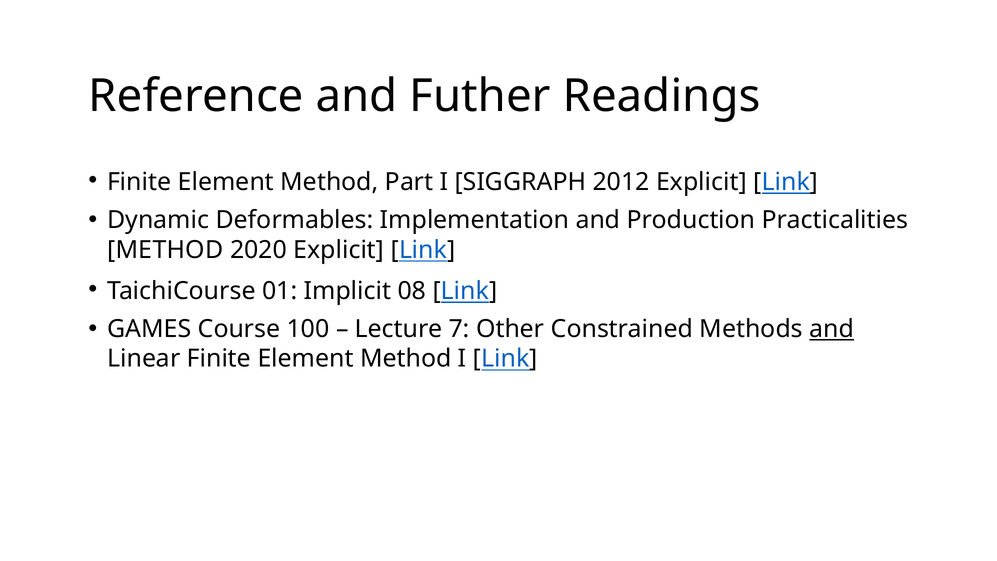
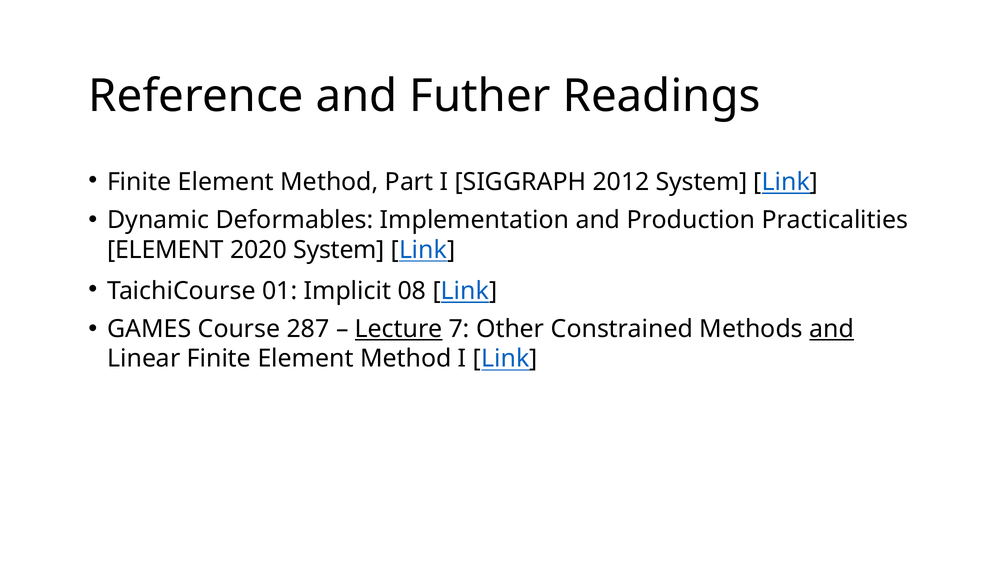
2012 Explicit: Explicit -> System
METHOD at (165, 250): METHOD -> ELEMENT
2020 Explicit: Explicit -> System
100: 100 -> 287
Lecture underline: none -> present
